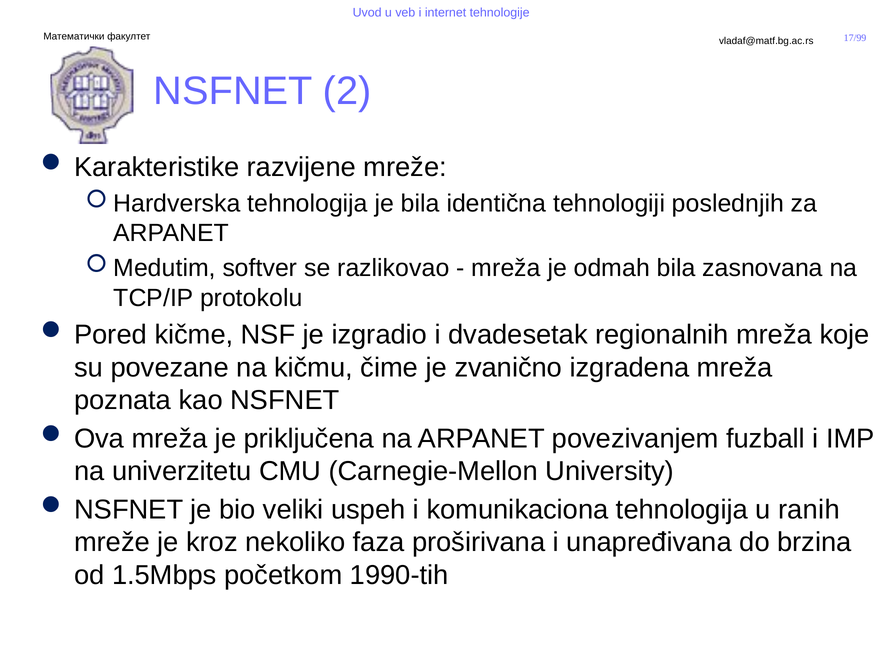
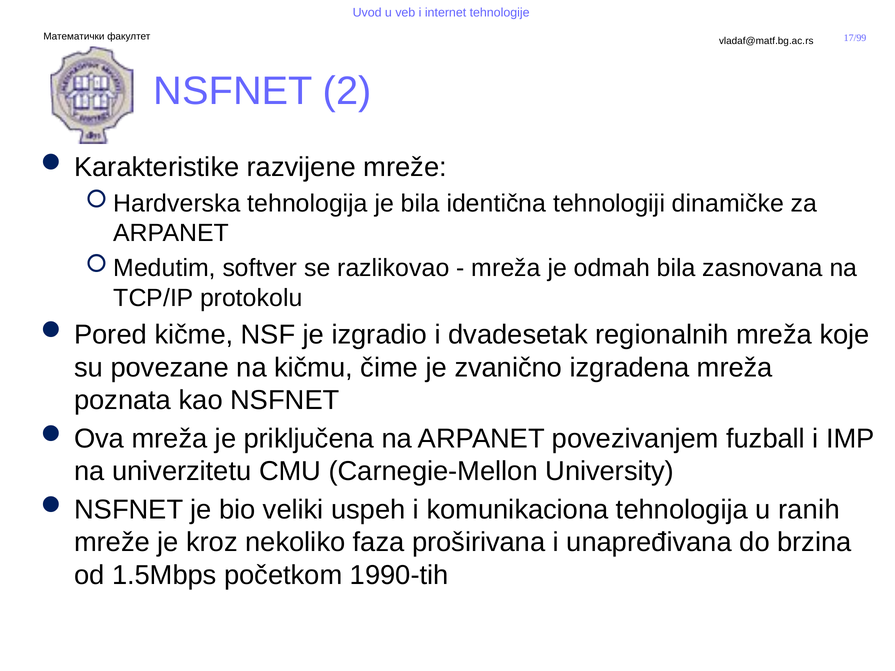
poslednjih: poslednjih -> dinamičke
